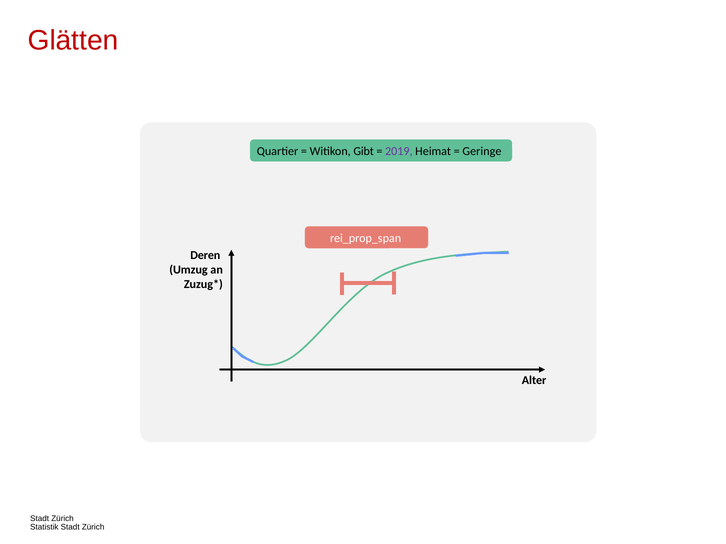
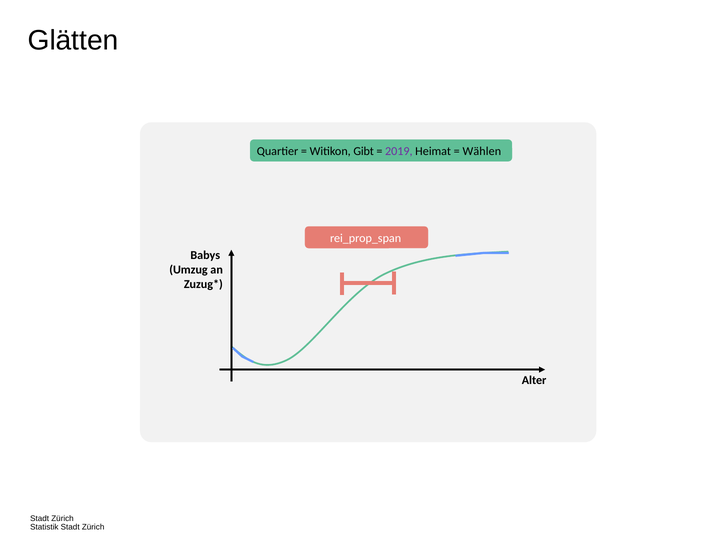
Glätten colour: red -> black
Geringe: Geringe -> Wählen
Deren: Deren -> Babys
